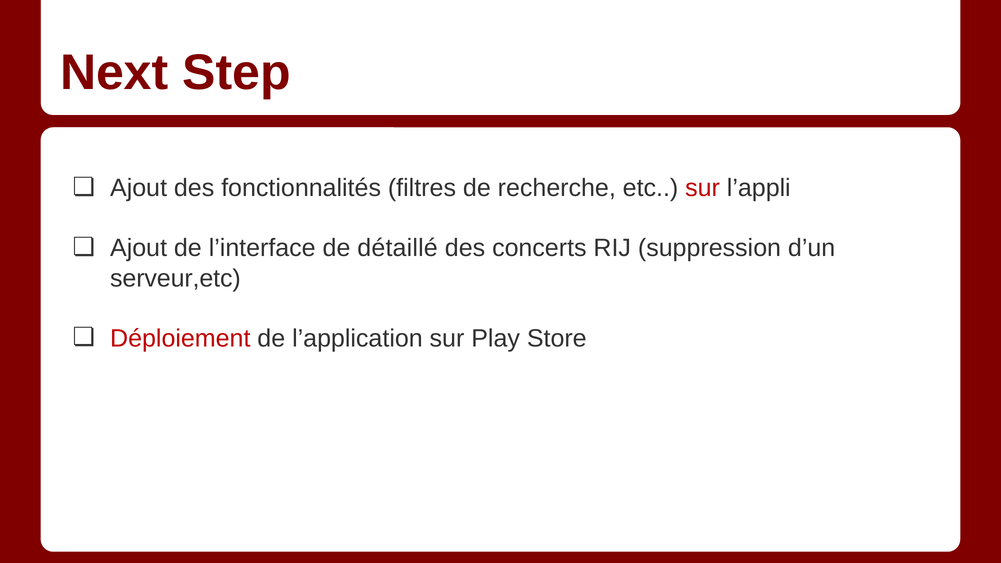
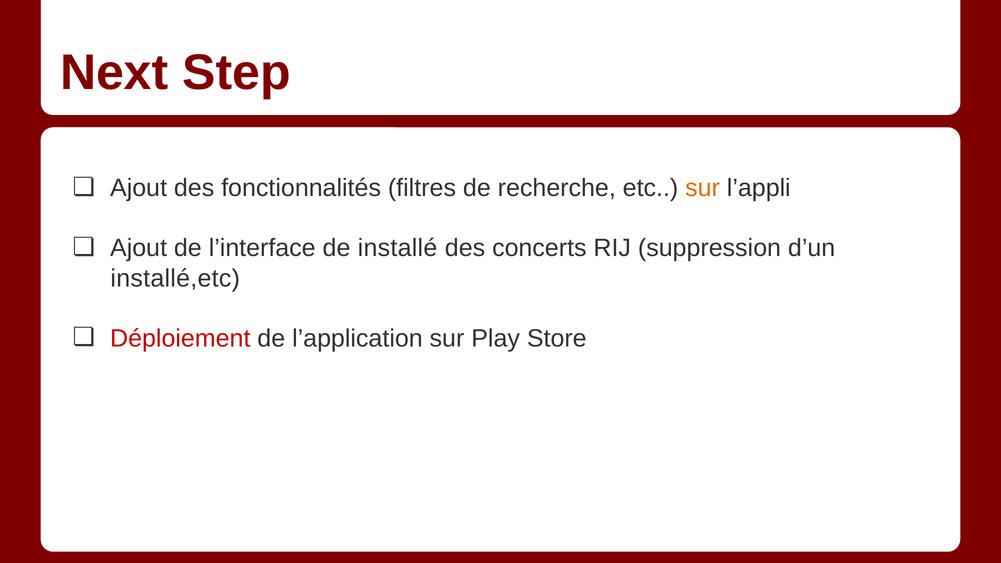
sur at (703, 188) colour: red -> orange
détaillé: détaillé -> installé
serveur,etc: serveur,etc -> installé,etc
